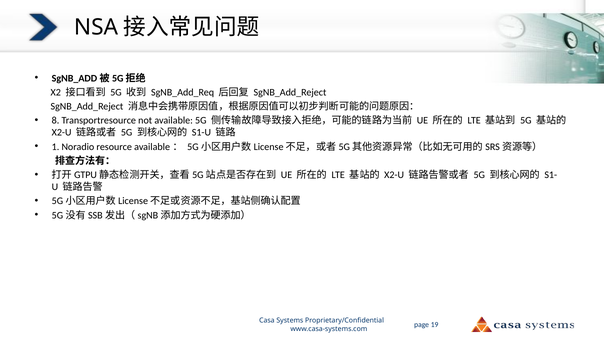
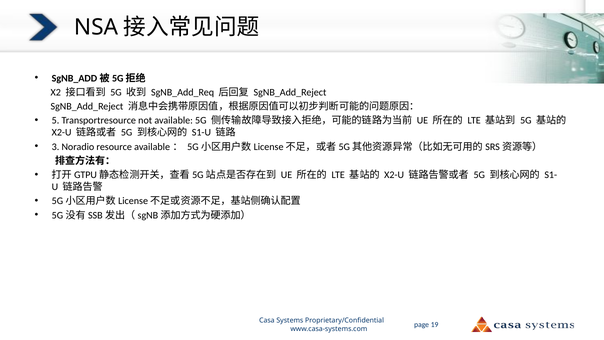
8: 8 -> 5
1: 1 -> 3
